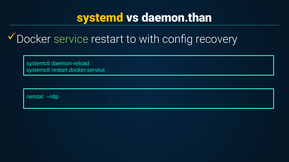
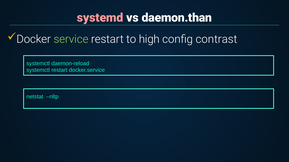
systemd colour: yellow -> pink
with: with -> high
recovery: recovery -> contrast
